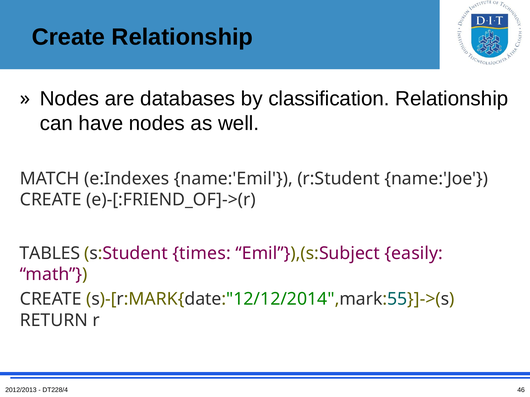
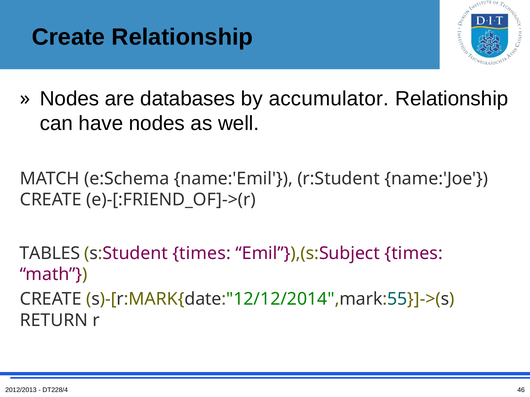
classification: classification -> accumulator
e:Indexes: e:Indexes -> e:Schema
Emil”}),(s:Subject easily: easily -> times
